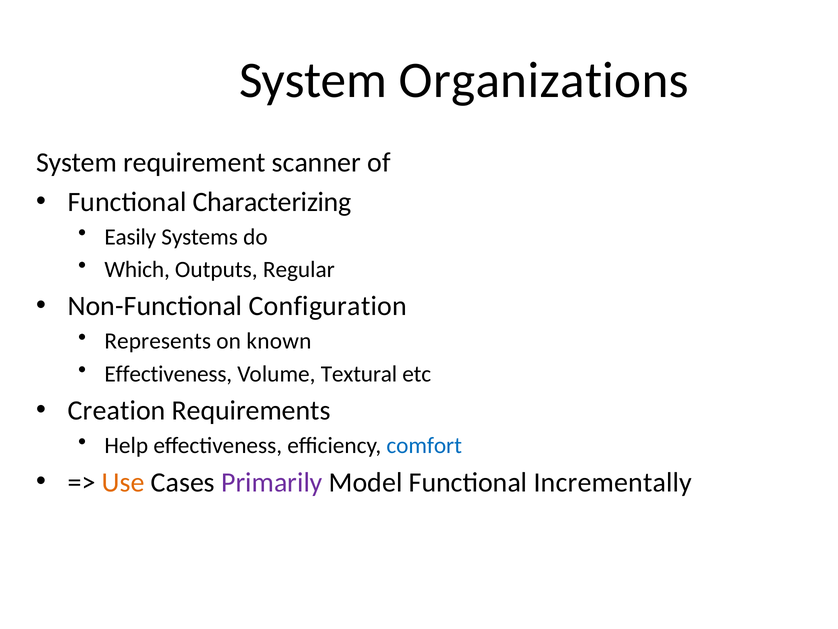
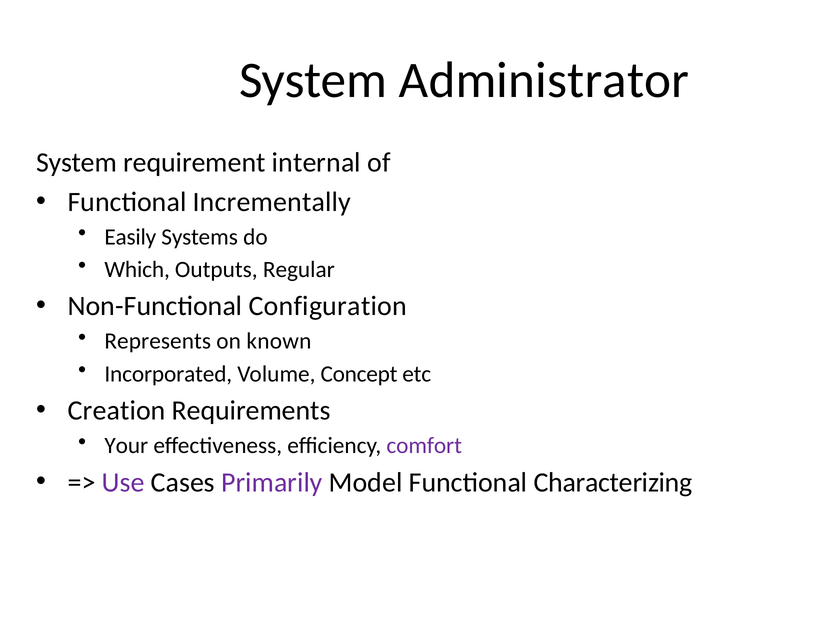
Organizations: Organizations -> Administrator
scanner: scanner -> internal
Characterizing: Characterizing -> Incrementally
Effectiveness at (168, 374): Effectiveness -> Incorporated
Textural: Textural -> Concept
Help: Help -> Your
comfort colour: blue -> purple
Use colour: orange -> purple
Incrementally: Incrementally -> Characterizing
